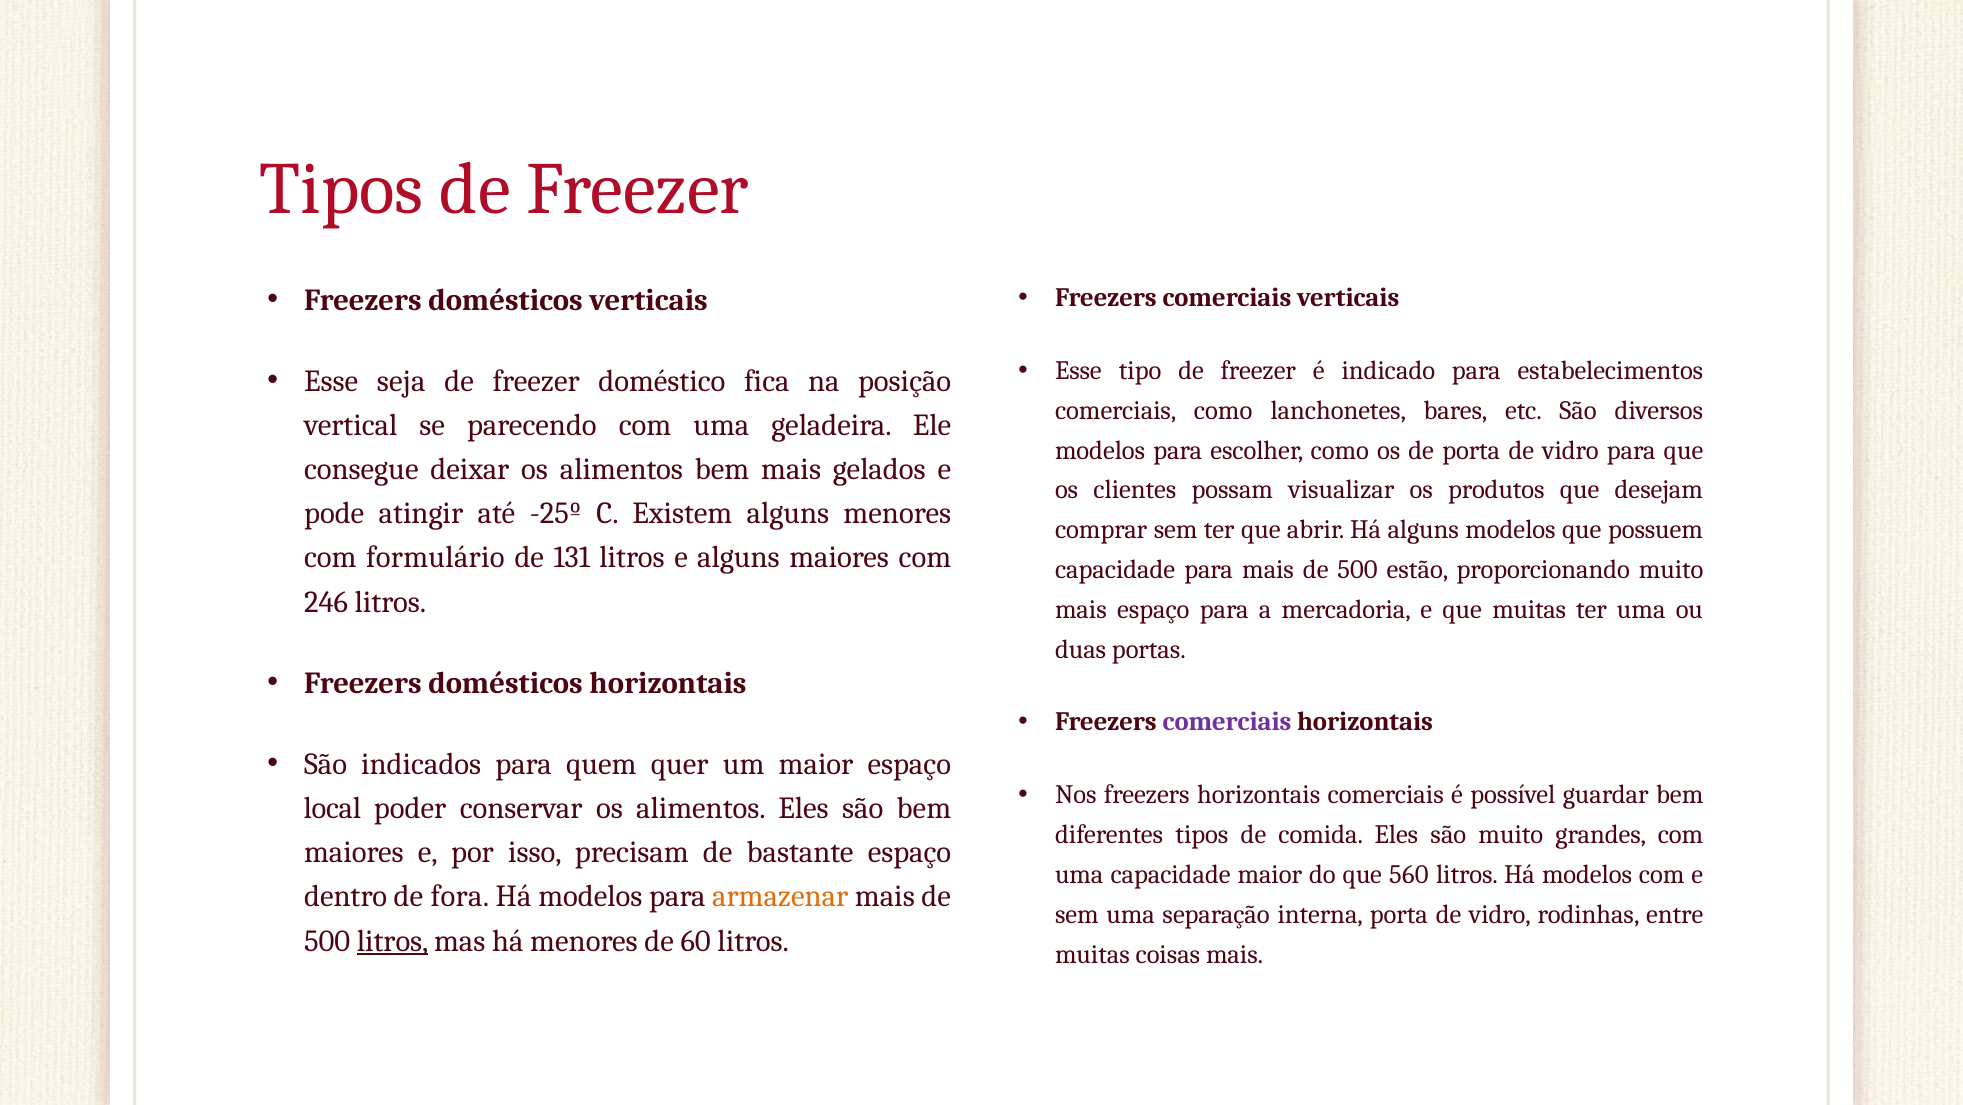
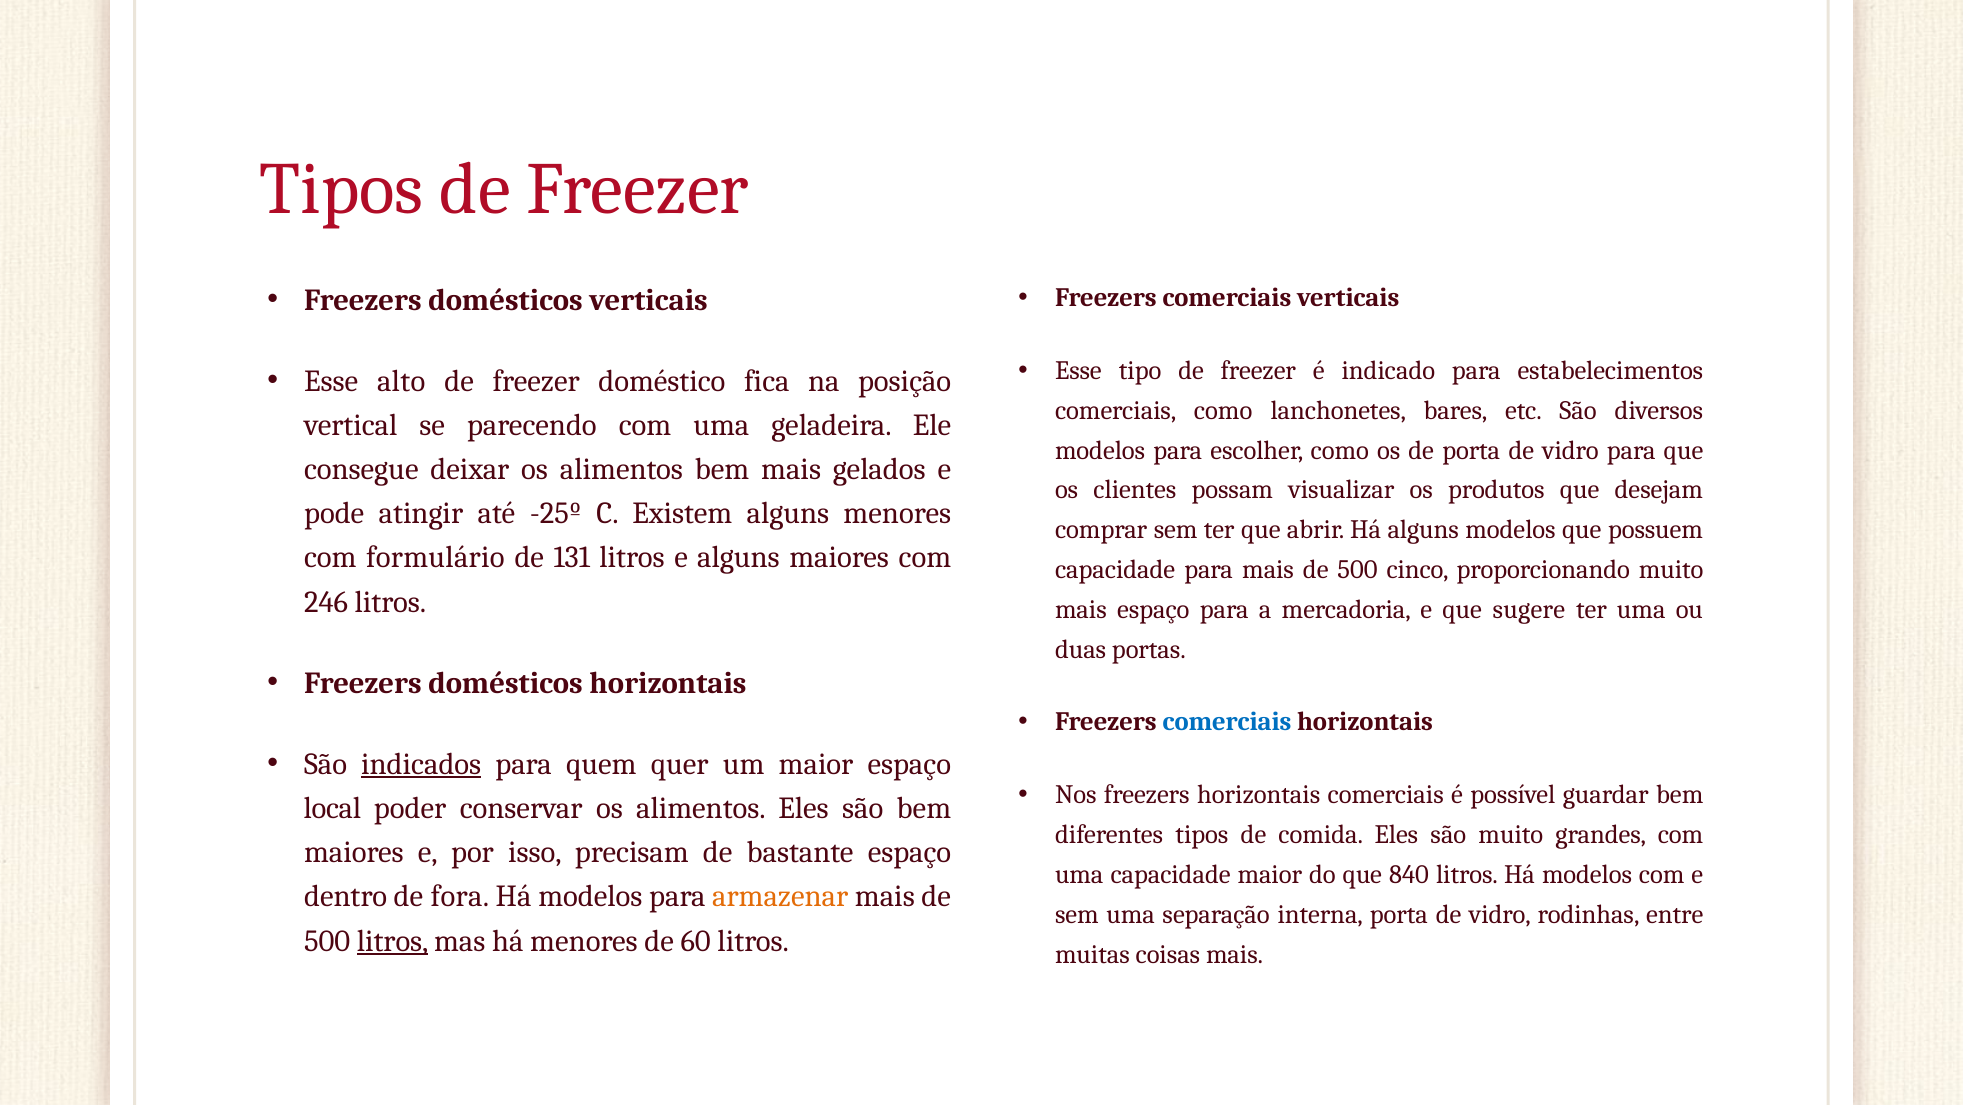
seja: seja -> alto
estão: estão -> cinco
que muitas: muitas -> sugere
comerciais at (1227, 722) colour: purple -> blue
indicados underline: none -> present
560: 560 -> 840
